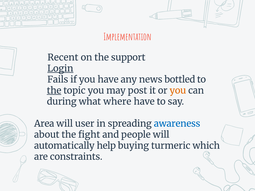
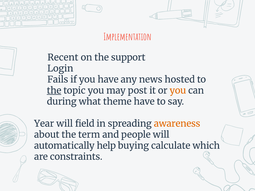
Login underline: present -> none
bottled: bottled -> hosted
where: where -> theme
Area: Area -> Year
user: user -> field
awareness colour: blue -> orange
fight: fight -> term
turmeric: turmeric -> calculate
